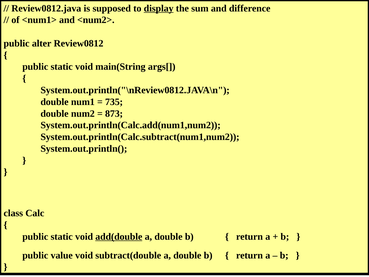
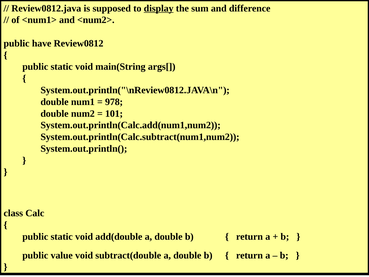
alter: alter -> have
735: 735 -> 978
873: 873 -> 101
add(double underline: present -> none
